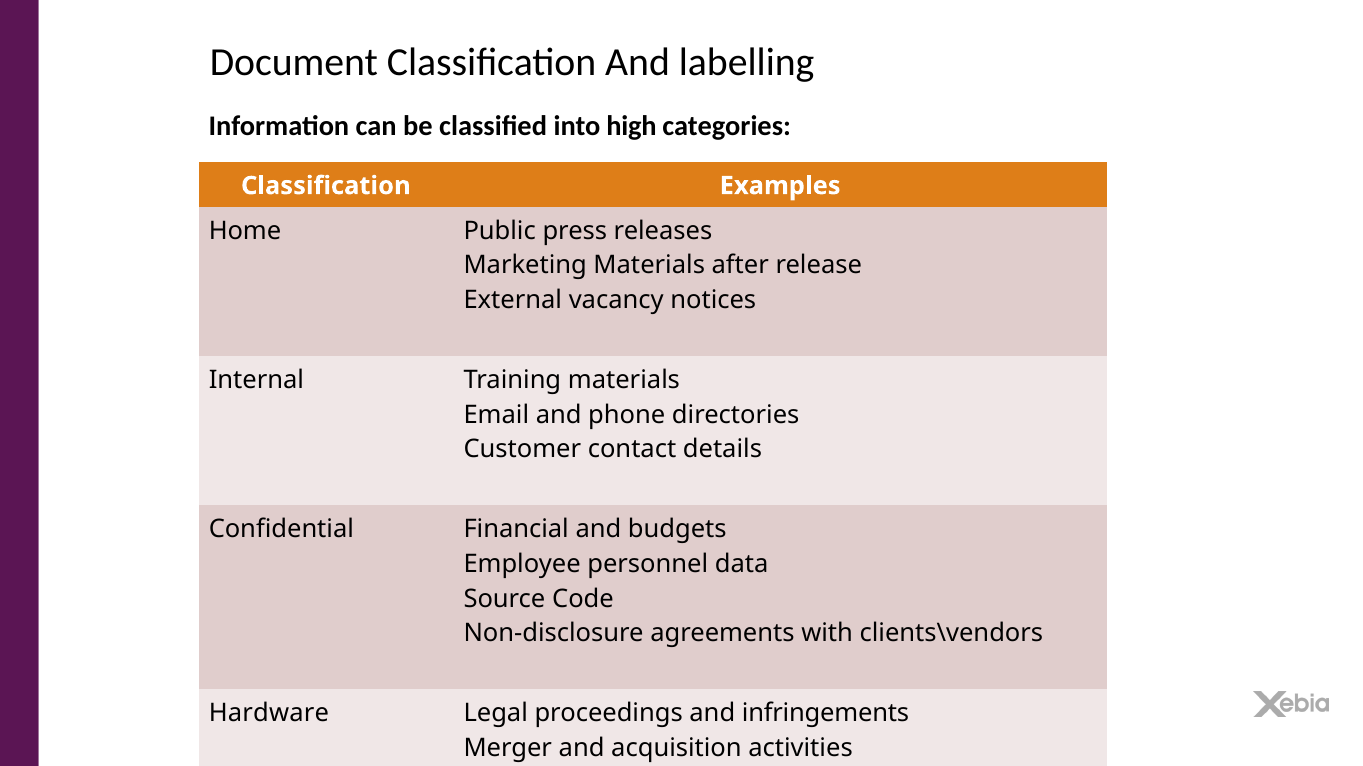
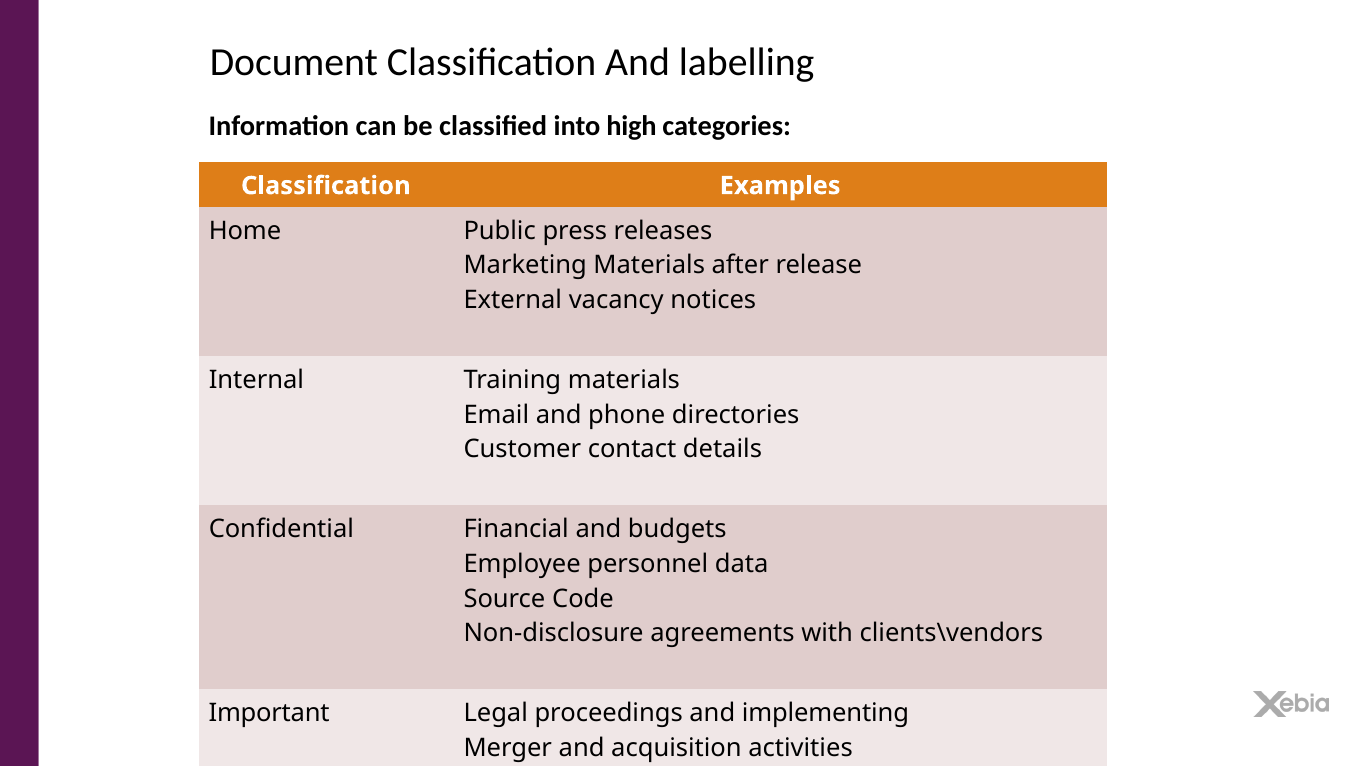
Hardware: Hardware -> Important
infringements: infringements -> implementing
